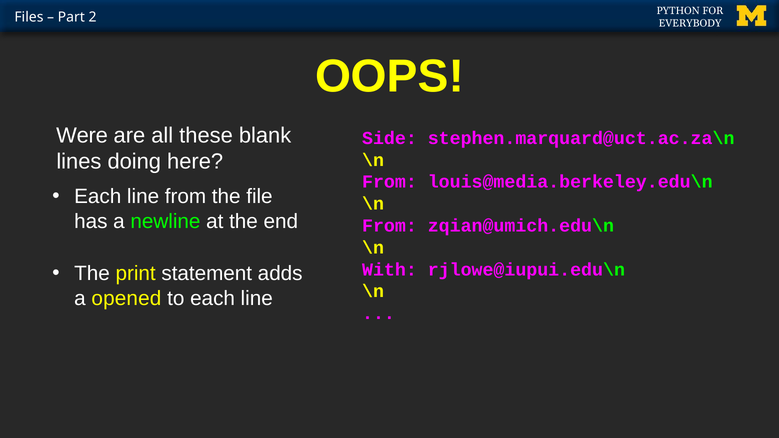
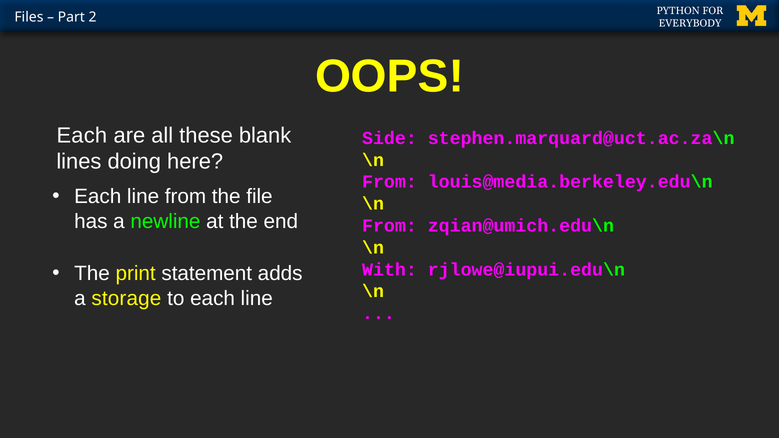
Were at (82, 135): Were -> Each
opened: opened -> storage
